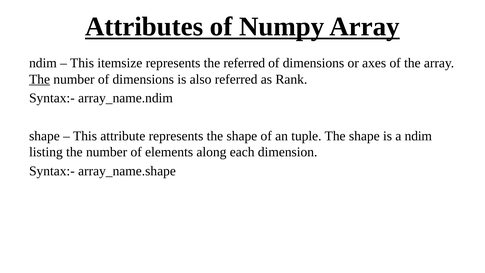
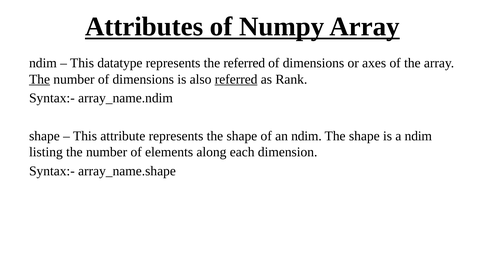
itemsize: itemsize -> datatype
referred at (236, 79) underline: none -> present
an tuple: tuple -> ndim
